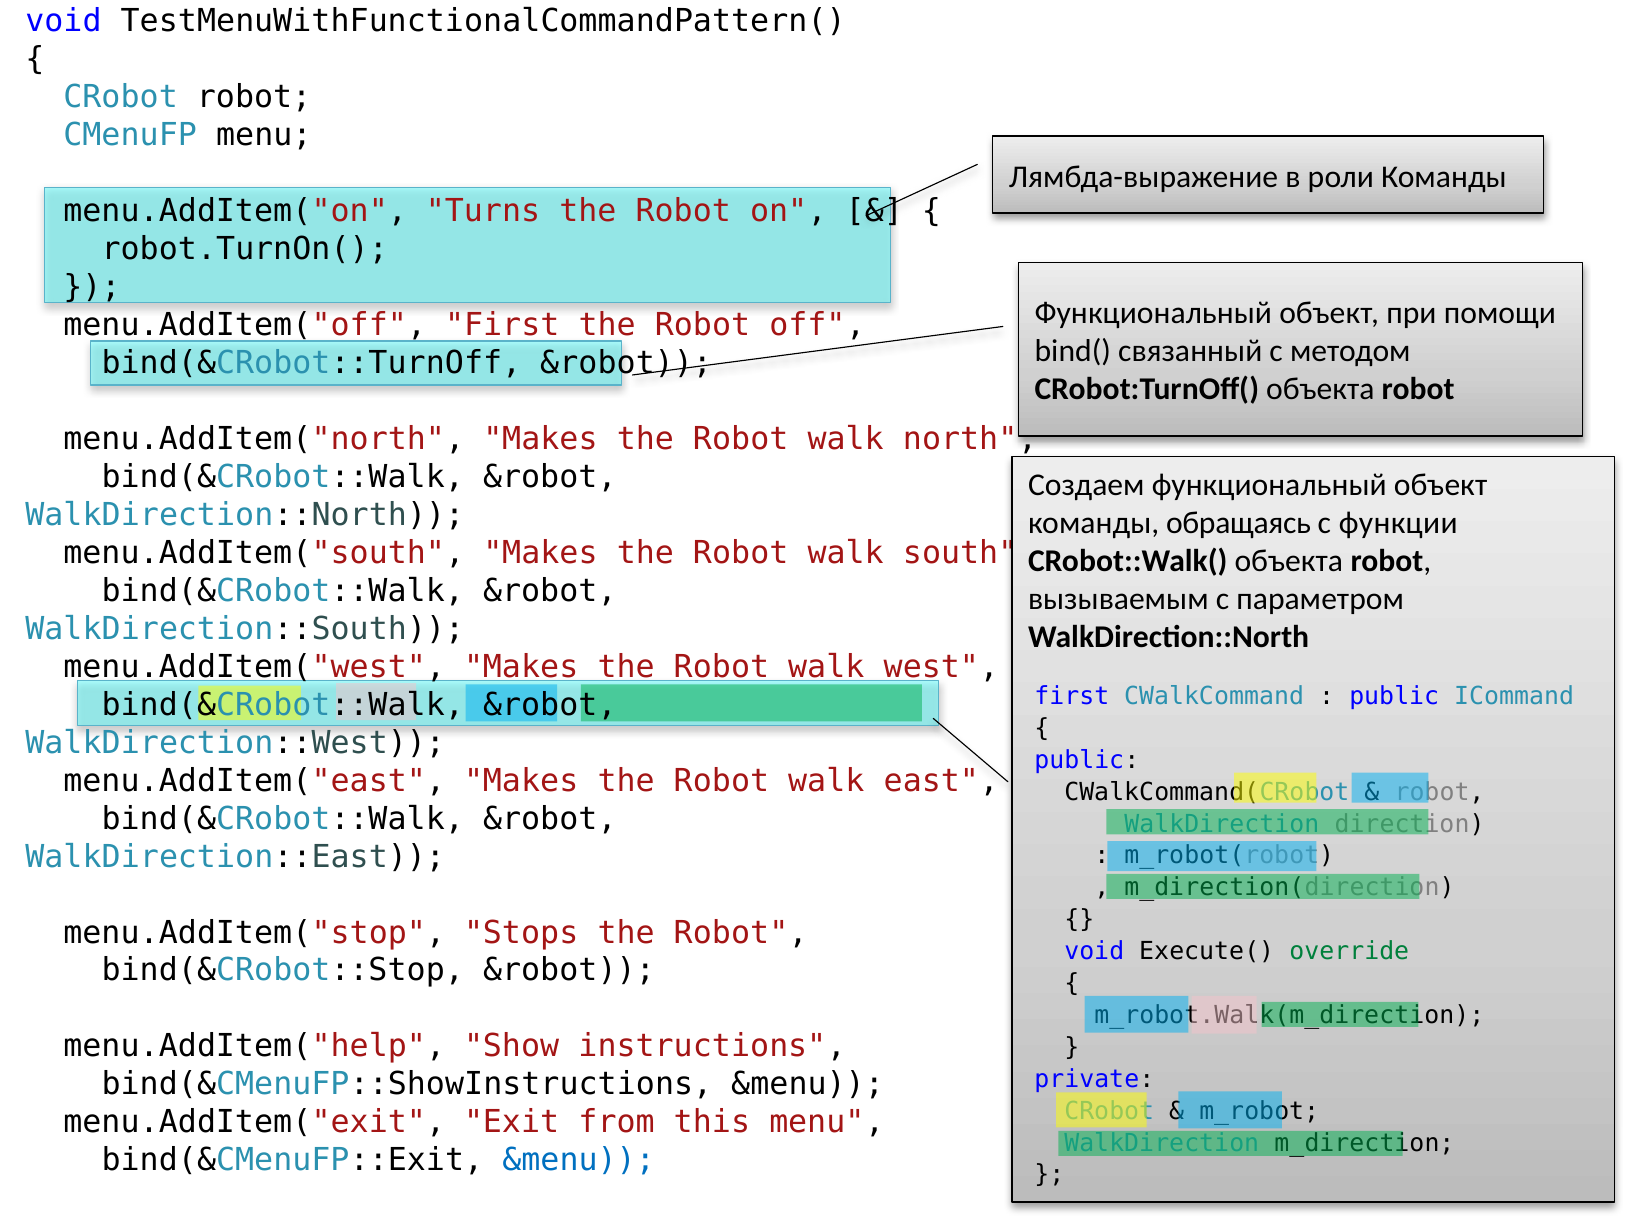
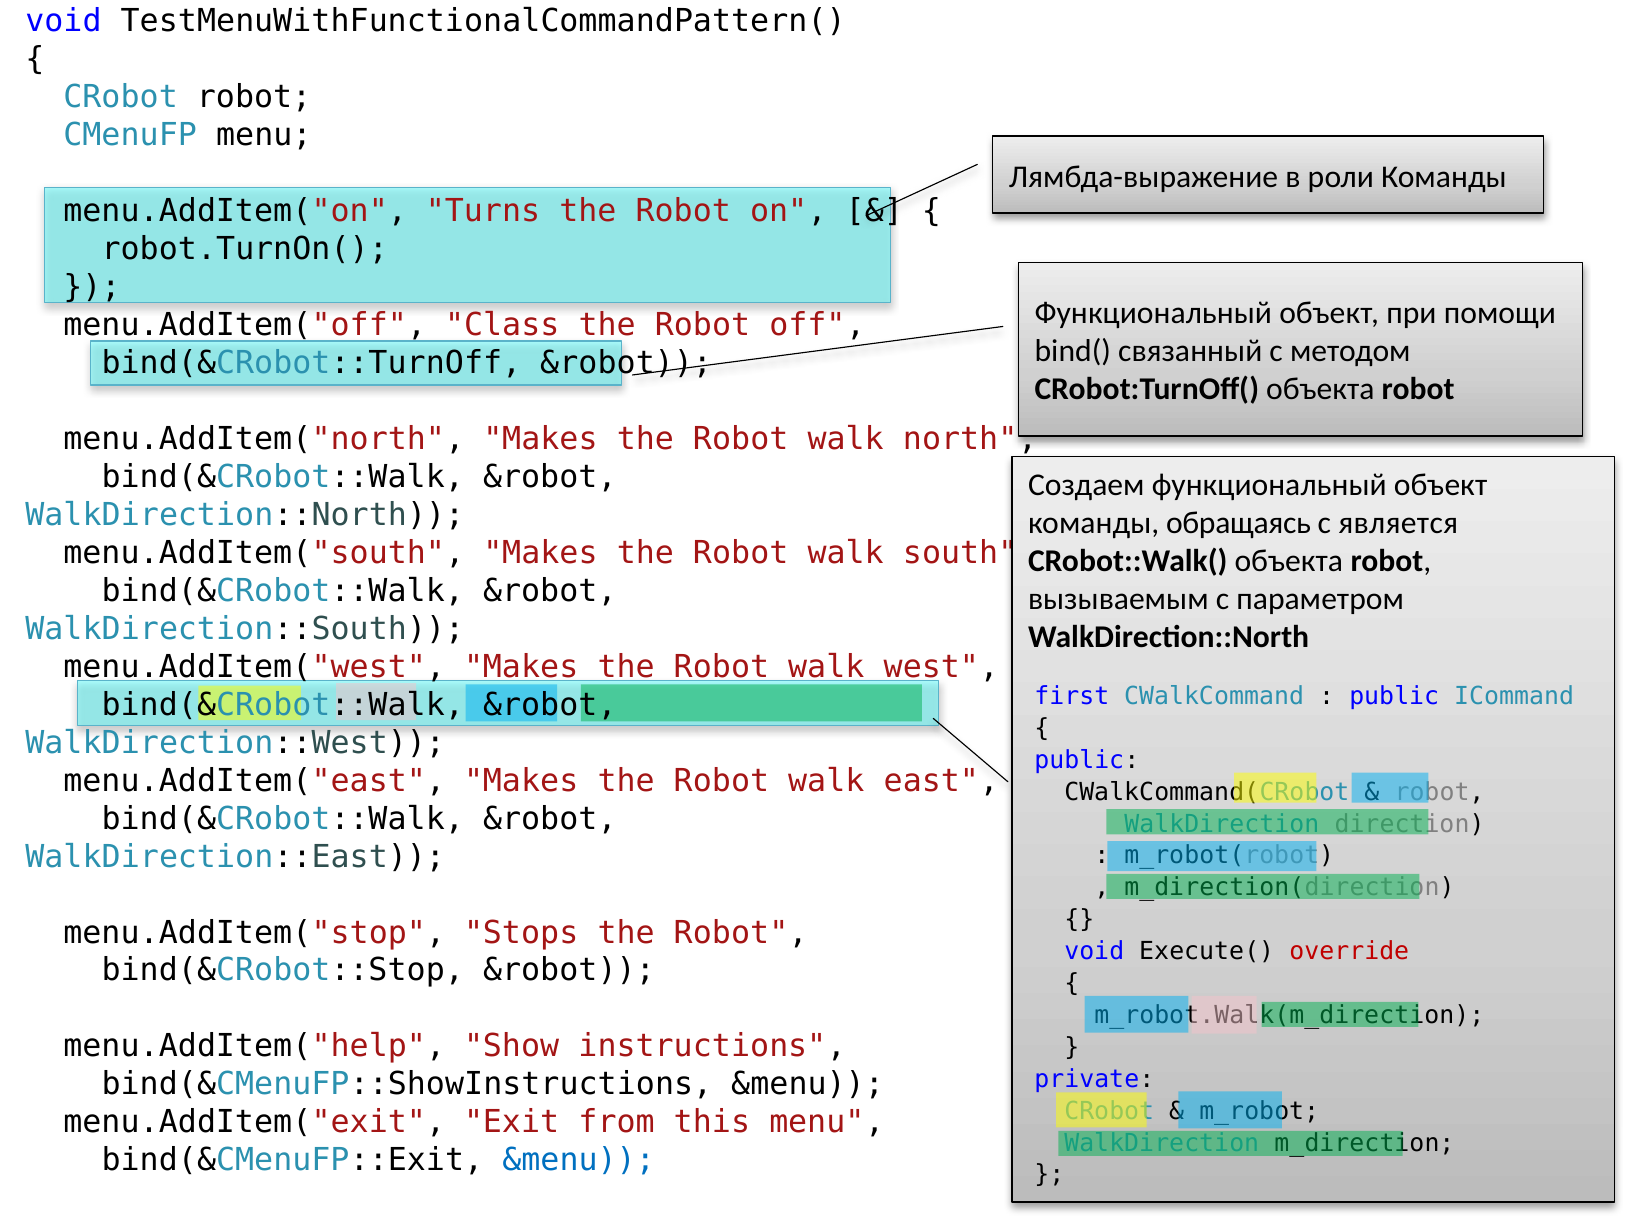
menu.AddItem("off First: First -> Class
функции: функции -> является
override colour: green -> red
